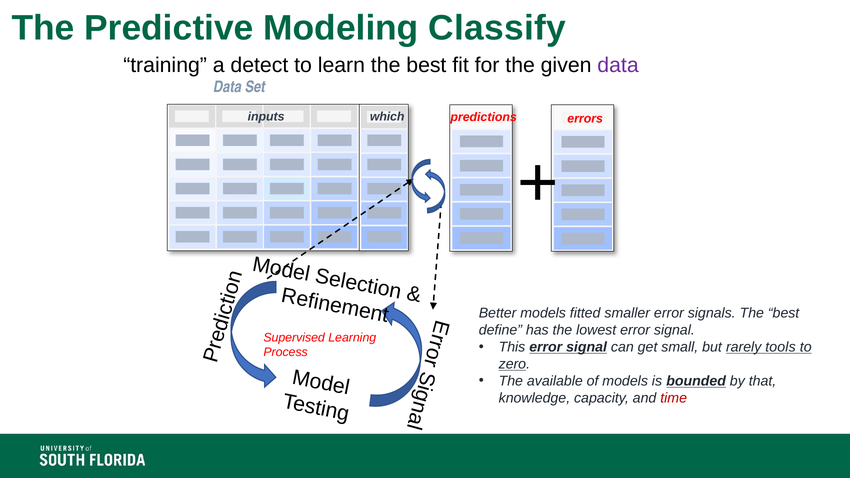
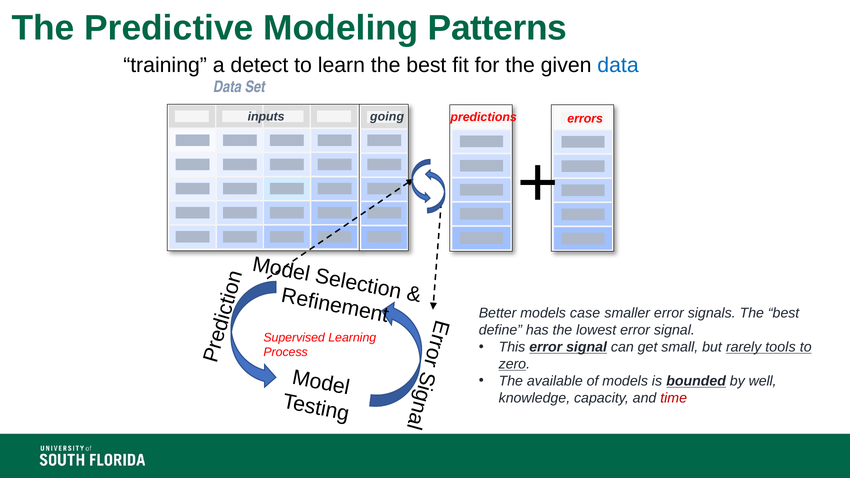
Classify: Classify -> Patterns
data at (618, 65) colour: purple -> blue
which: which -> going
fitted: fitted -> case
that: that -> well
